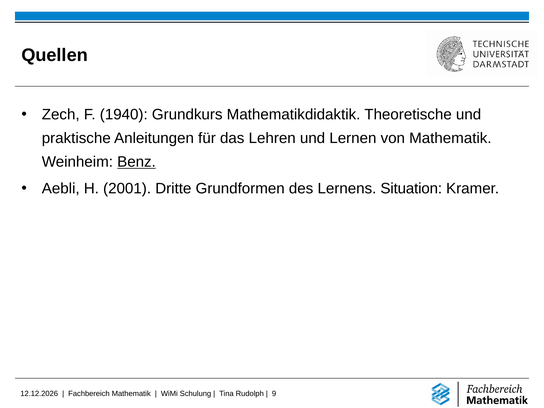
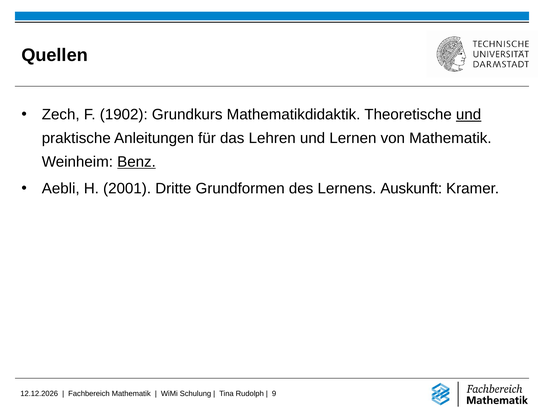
1940: 1940 -> 1902
und at (469, 115) underline: none -> present
Situation: Situation -> Auskunft
